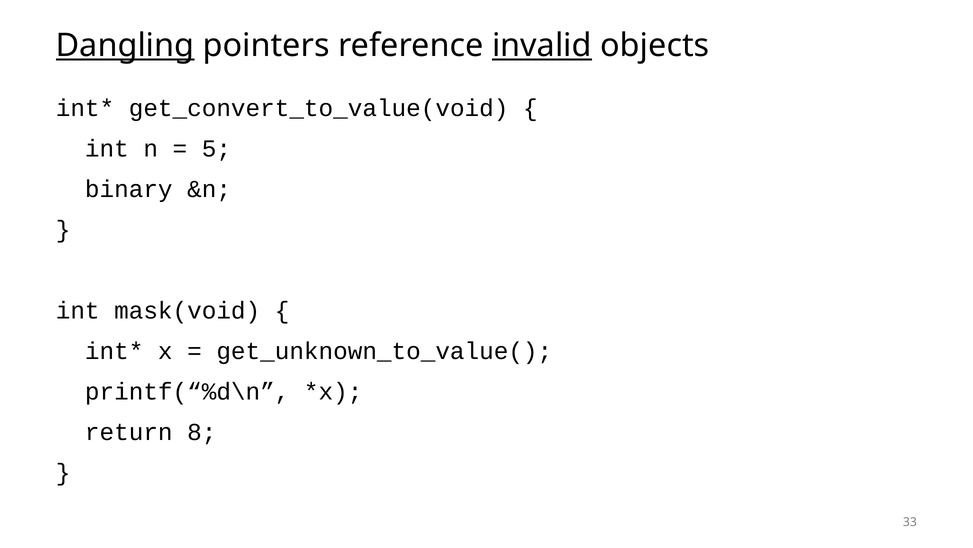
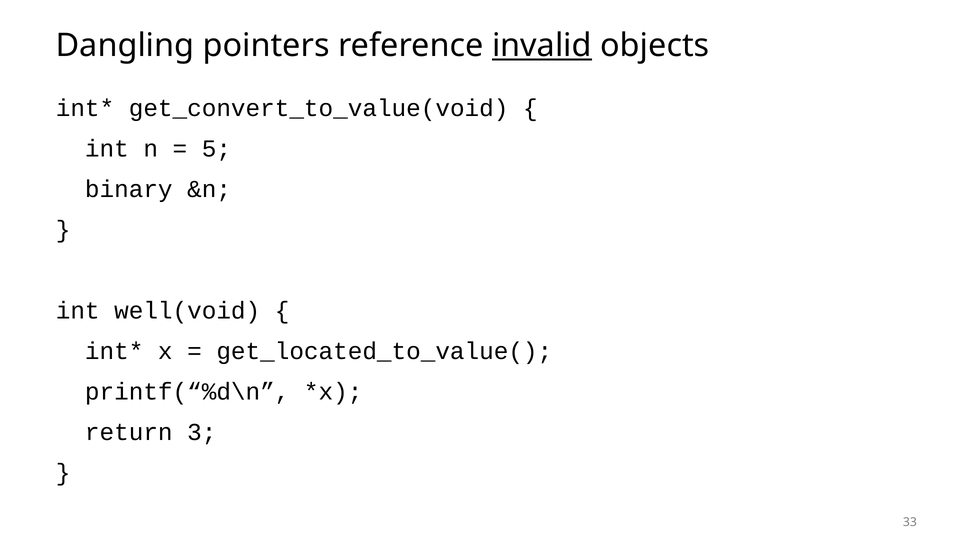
Dangling underline: present -> none
mask(void: mask(void -> well(void
get_unknown_to_value(: get_unknown_to_value( -> get_located_to_value(
8: 8 -> 3
